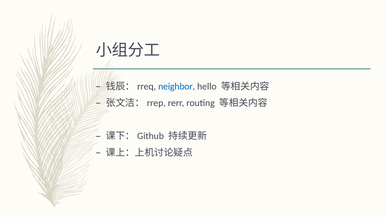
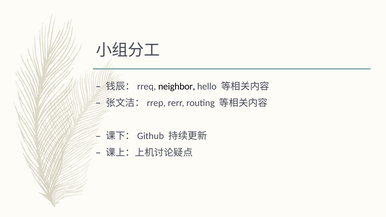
neighbor colour: blue -> black
